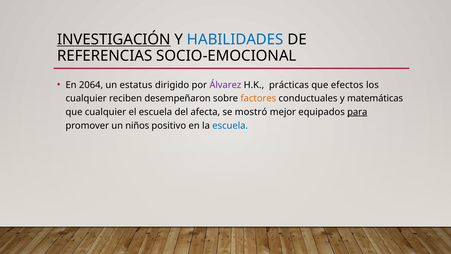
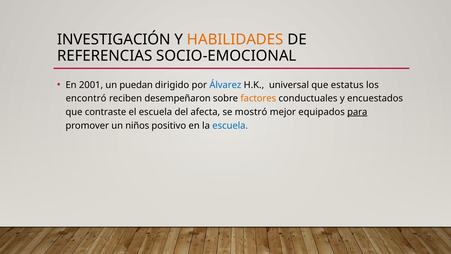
INVESTIGACIÓN underline: present -> none
HABILIDADES colour: blue -> orange
2064: 2064 -> 2001
estatus: estatus -> puedan
Álvarez colour: purple -> blue
prácticas: prácticas -> universal
efectos: efectos -> estatus
cualquier at (86, 98): cualquier -> encontró
matemáticas: matemáticas -> encuestados
que cualquier: cualquier -> contraste
